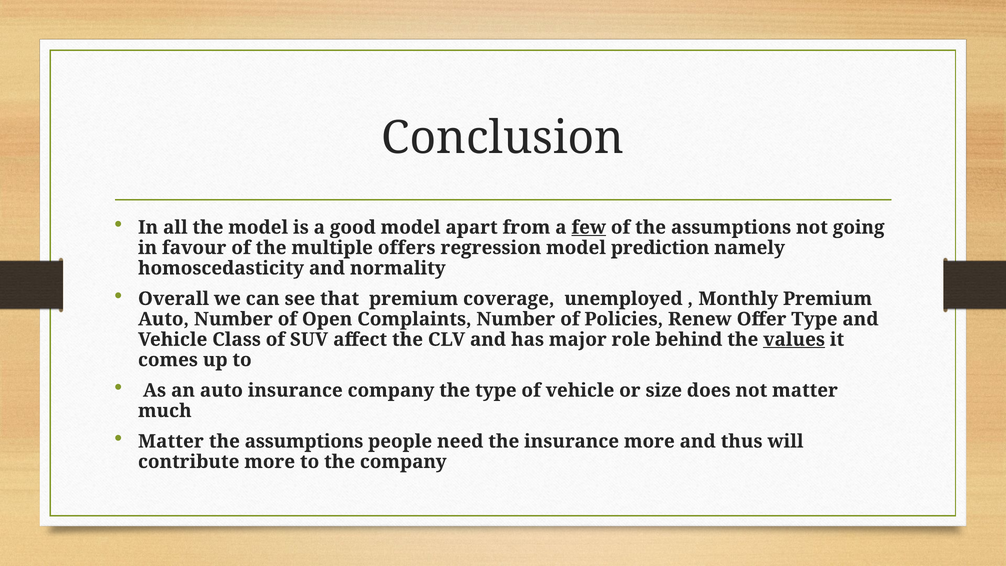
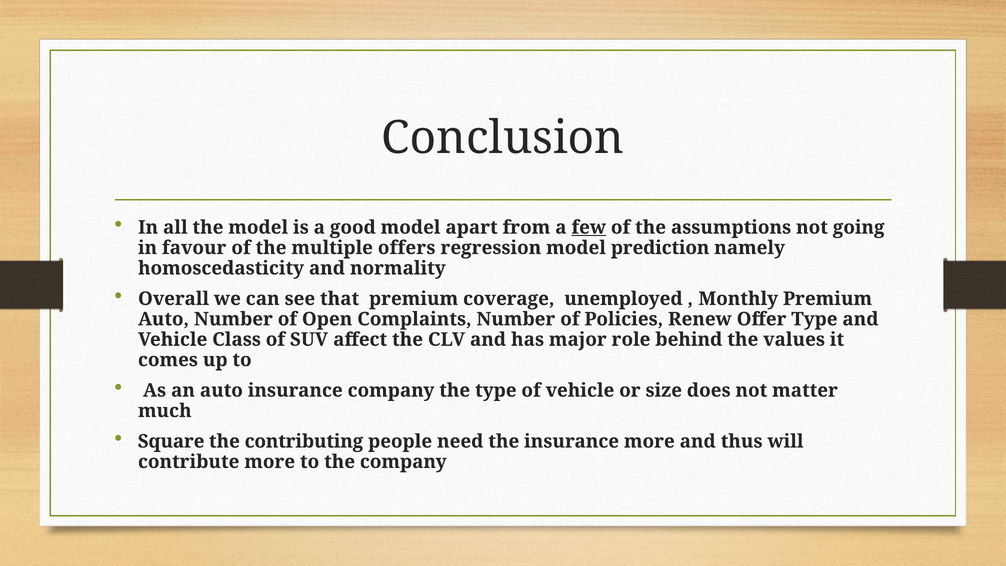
values underline: present -> none
Matter at (171, 441): Matter -> Square
assumptions at (304, 441): assumptions -> contributing
